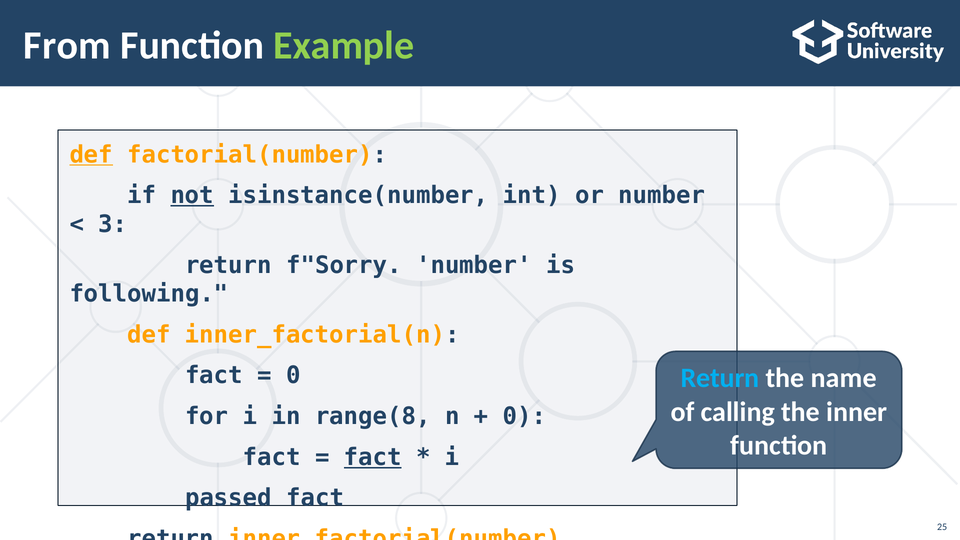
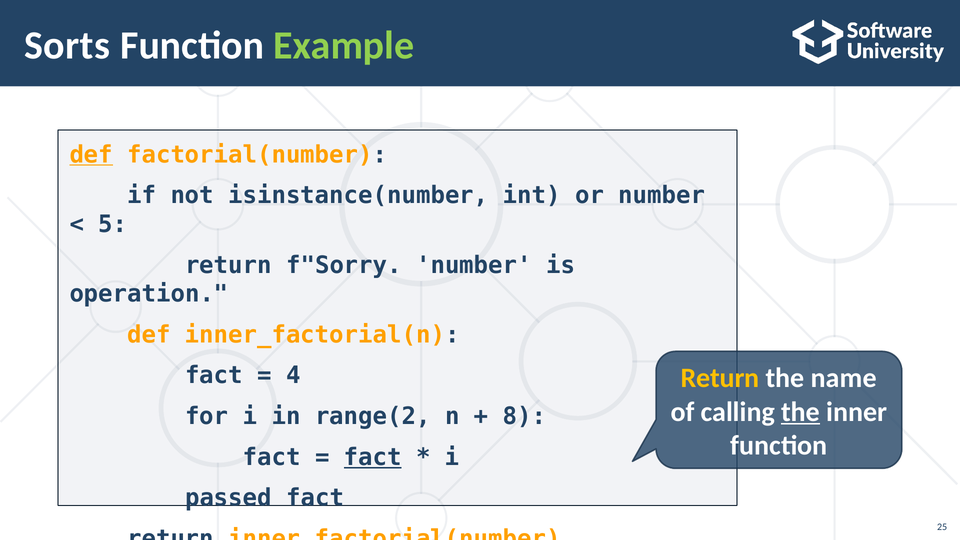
From: From -> Sorts
not underline: present -> none
3: 3 -> 5
following: following -> operation
0 at (293, 376): 0 -> 4
Return at (720, 378) colour: light blue -> yellow
the at (801, 412) underline: none -> present
range(8: range(8 -> range(2
0 at (525, 416): 0 -> 8
